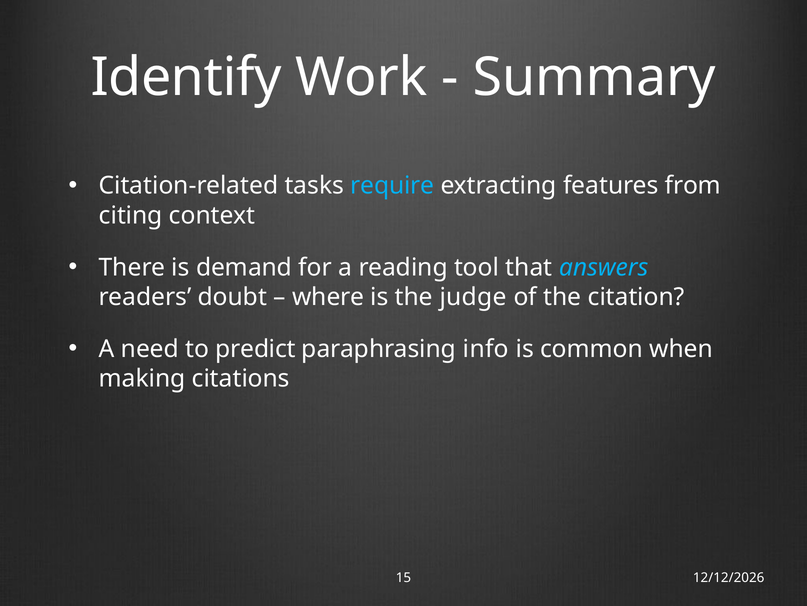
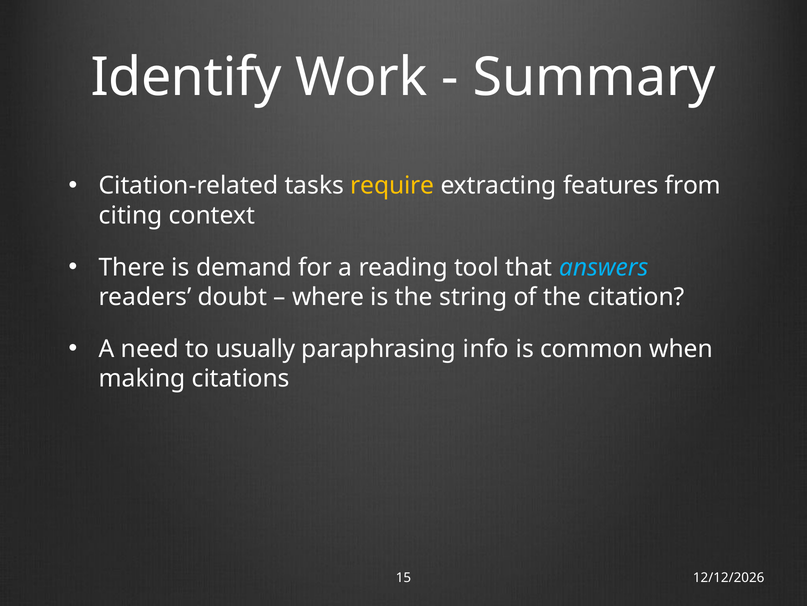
require colour: light blue -> yellow
judge: judge -> string
predict: predict -> usually
